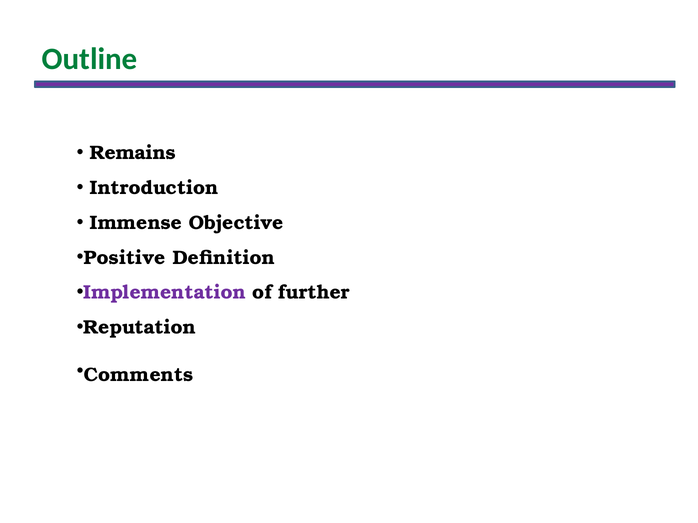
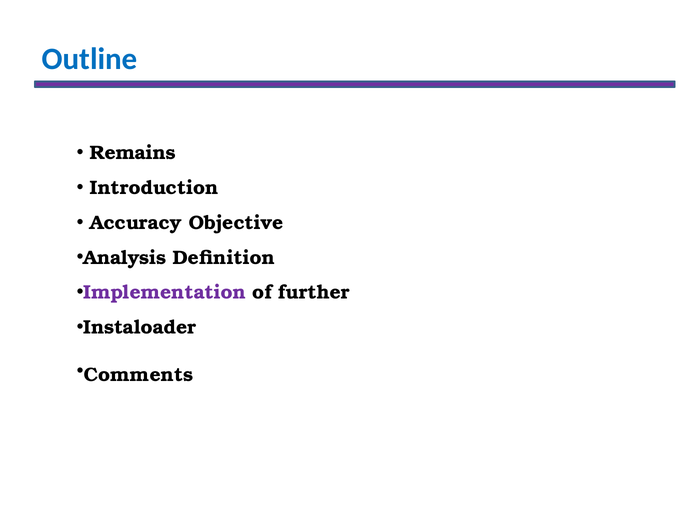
Outline colour: green -> blue
Immense: Immense -> Accuracy
Positive: Positive -> Analysis
Reputation: Reputation -> Instaloader
